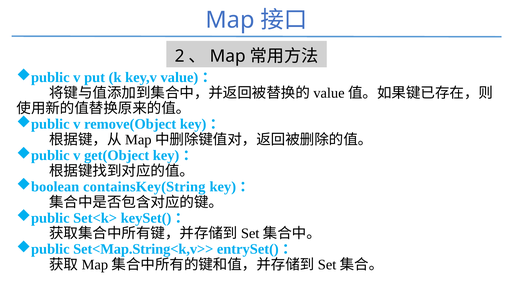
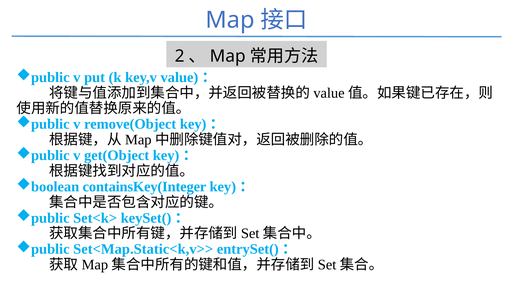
containsKey(String: containsKey(String -> containsKey(Integer
Set<Map.String<k,v>>: Set<Map.String<k,v>> -> Set<Map.Static<k,v>>
